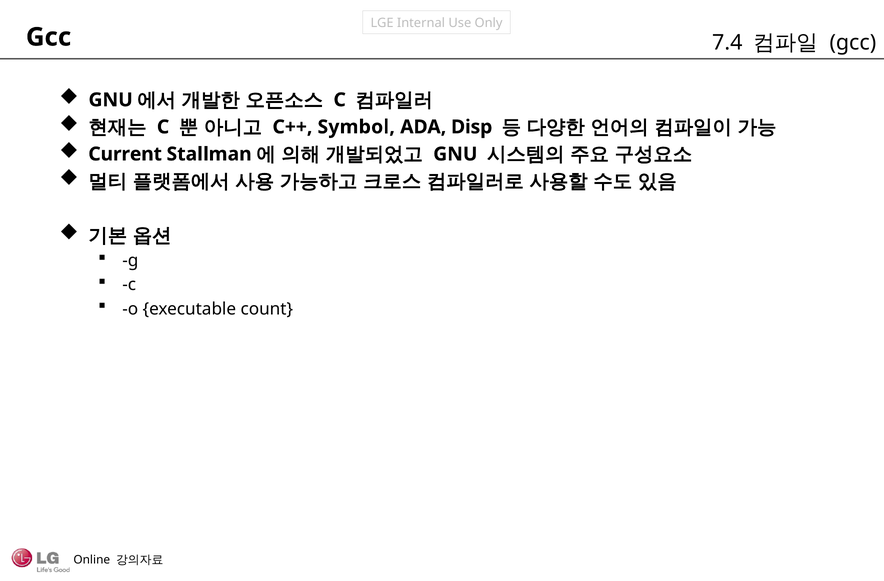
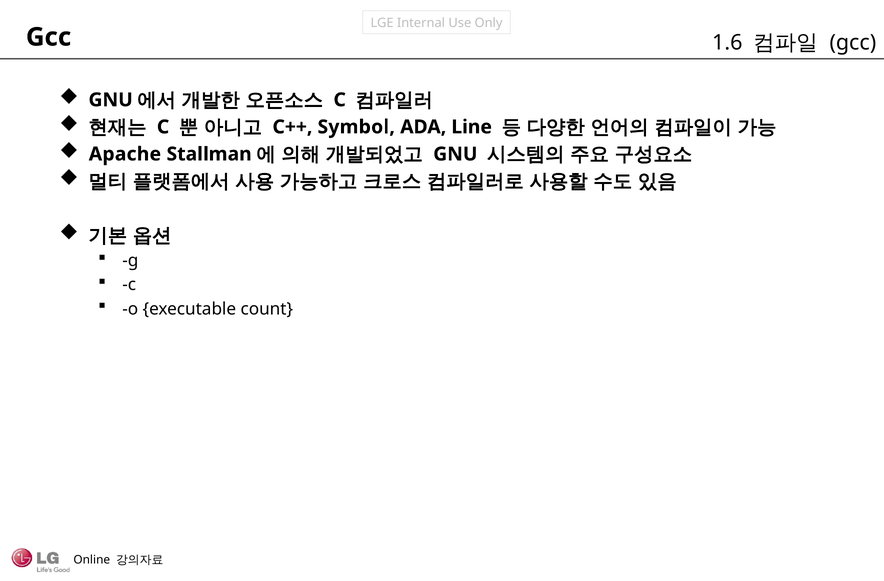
7.4: 7.4 -> 1.6
Disp: Disp -> Line
Current: Current -> Apache
